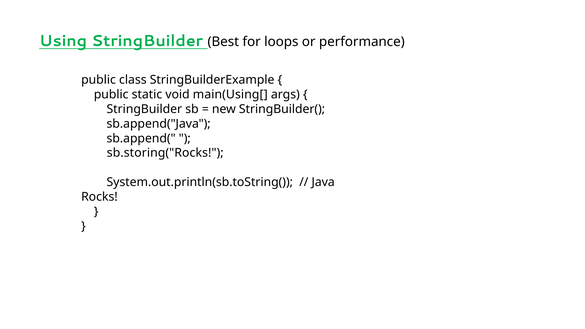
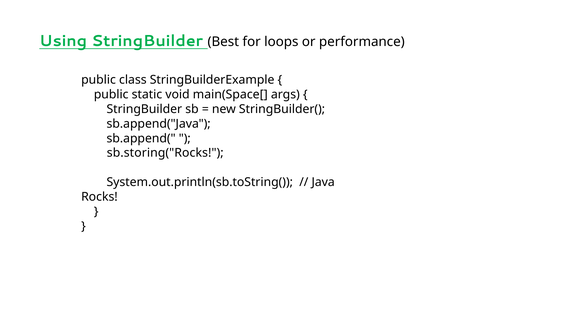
main(Using[: main(Using[ -> main(Space[
